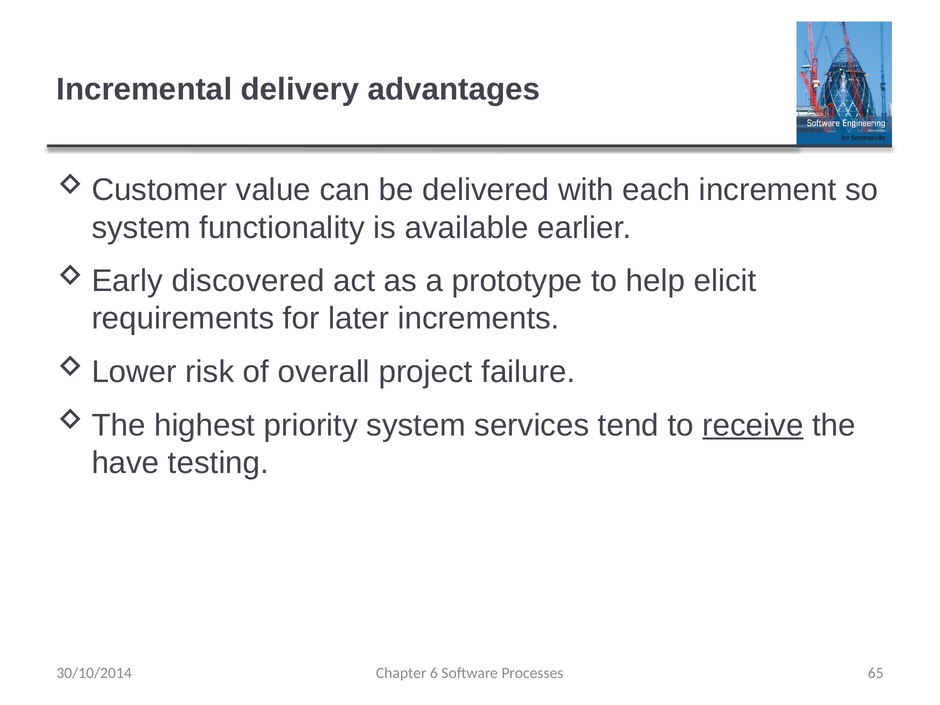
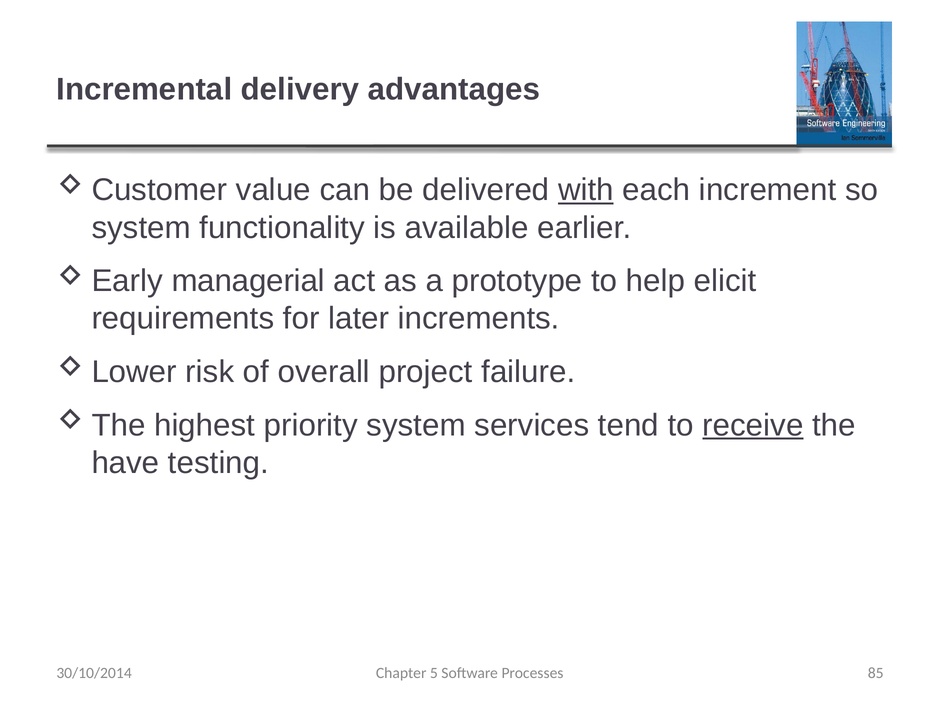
with underline: none -> present
discovered: discovered -> managerial
6: 6 -> 5
65: 65 -> 85
